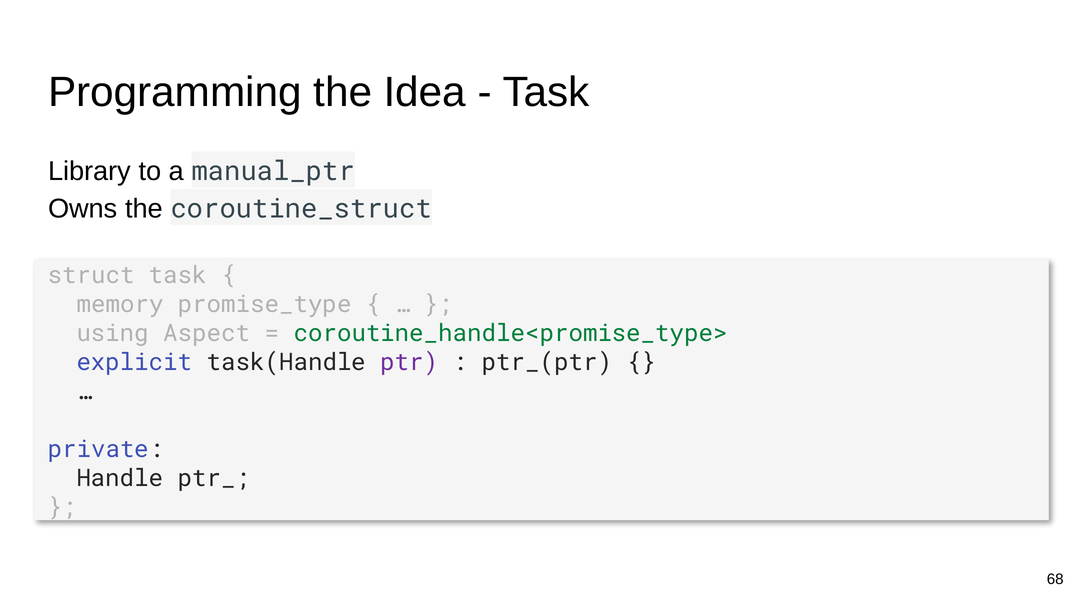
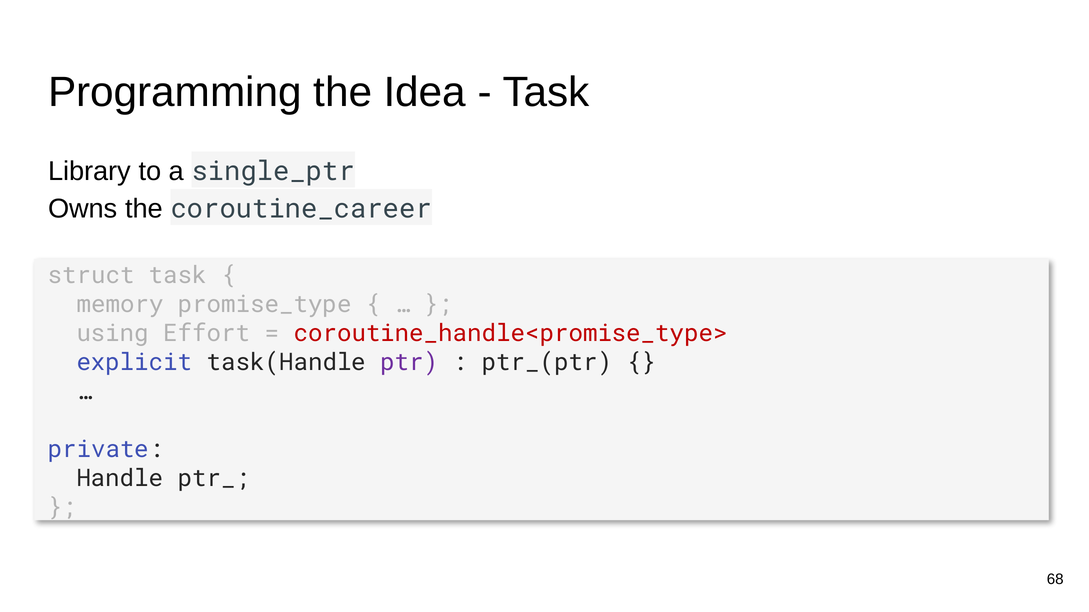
manual_ptr: manual_ptr -> single_ptr
coroutine_struct: coroutine_struct -> coroutine_career
Aspect: Aspect -> Effort
coroutine_handle<promise_type> colour: green -> red
